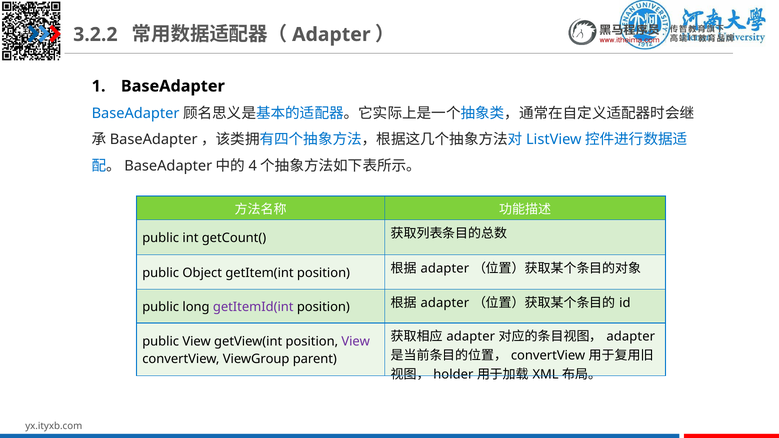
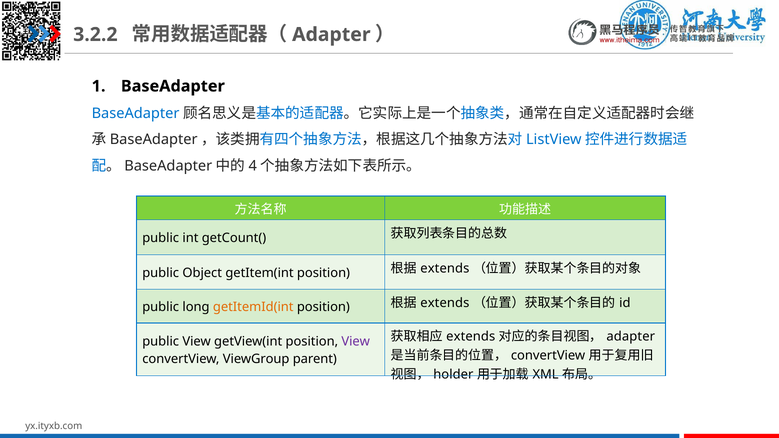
adapter at (445, 269): adapter -> extends
getItemId(int colour: purple -> orange
adapter at (445, 303): adapter -> extends
adapter at (471, 337): adapter -> extends
